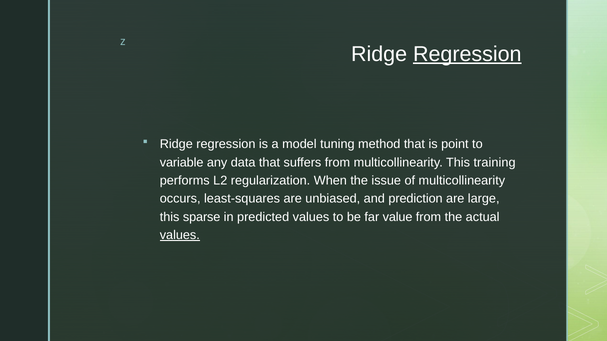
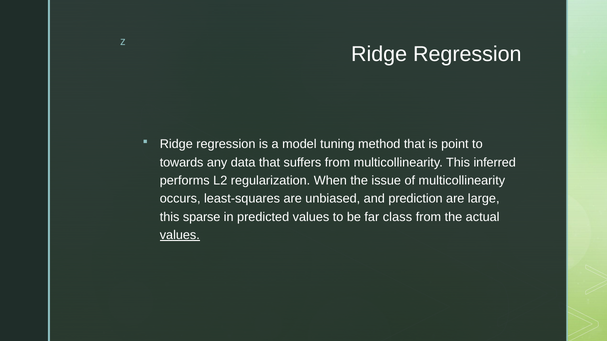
Regression at (467, 54) underline: present -> none
variable: variable -> towards
training: training -> inferred
value: value -> class
